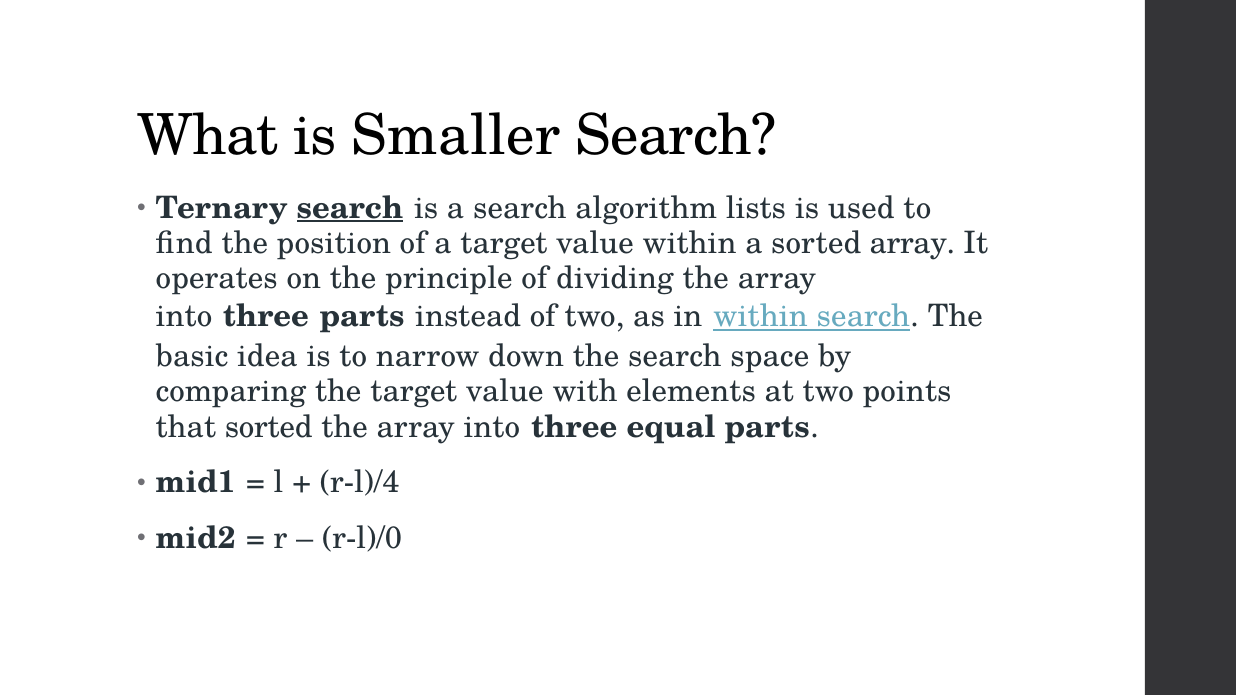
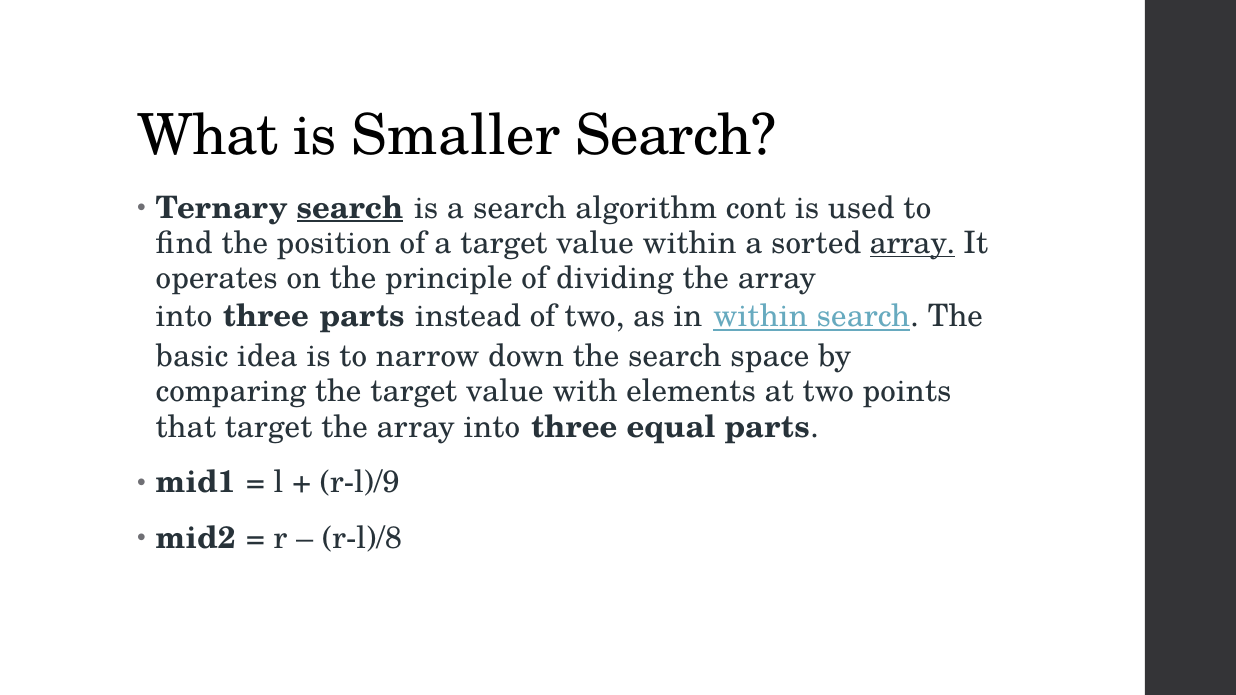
lists: lists -> cont
array at (912, 243) underline: none -> present
that sorted: sorted -> target
r-l)/4: r-l)/4 -> r-l)/9
r-l)/0: r-l)/0 -> r-l)/8
